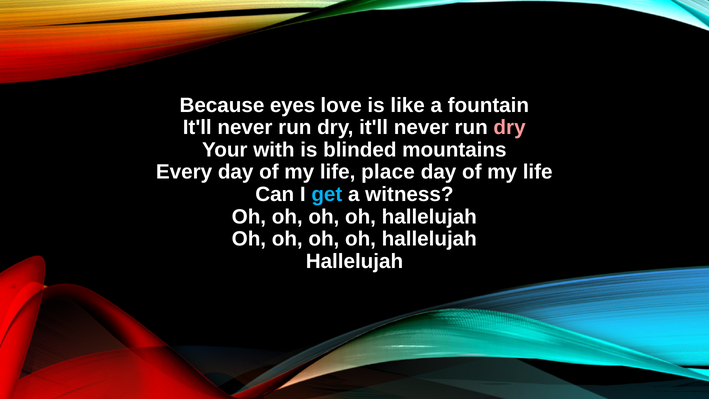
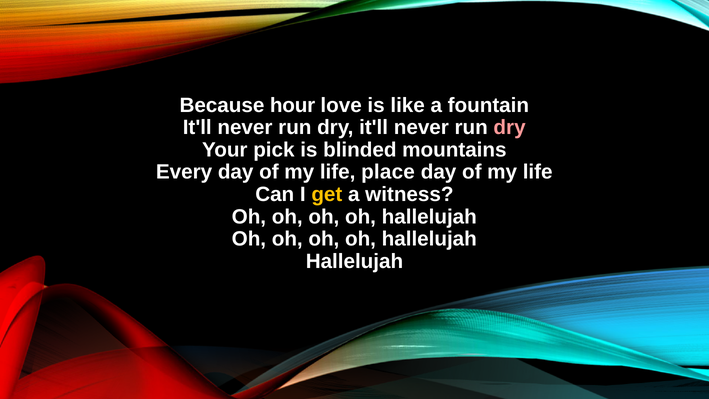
eyes: eyes -> hour
with: with -> pick
get colour: light blue -> yellow
